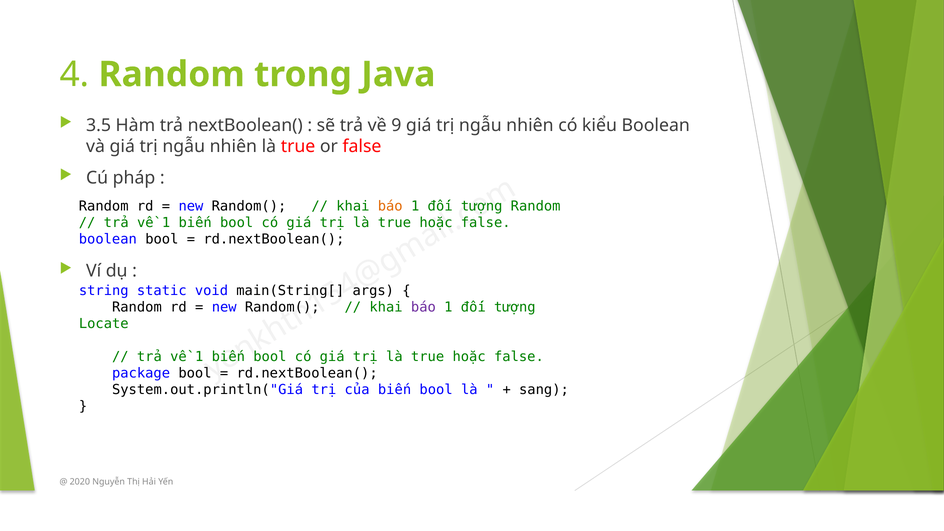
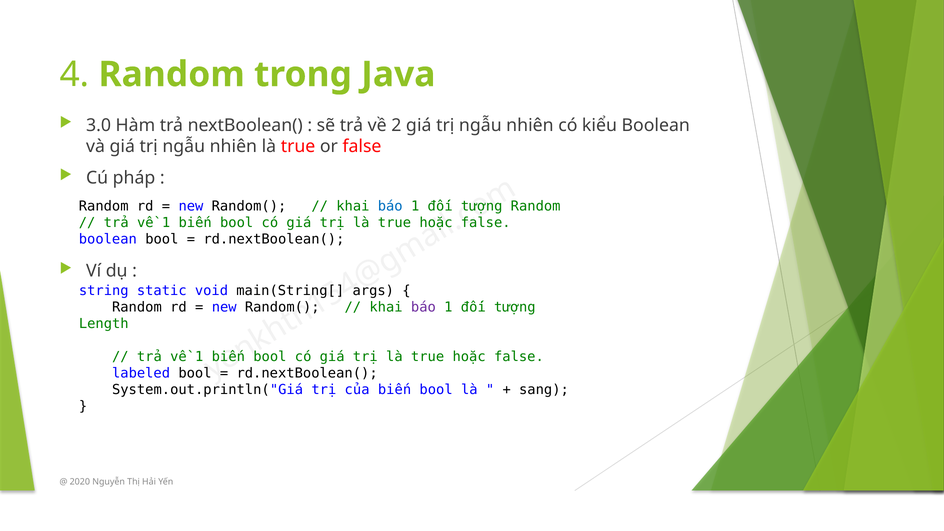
3.5: 3.5 -> 3.0
9: 9 -> 2
báo at (390, 206) colour: orange -> blue
Locate: Locate -> Length
package: package -> labeled
